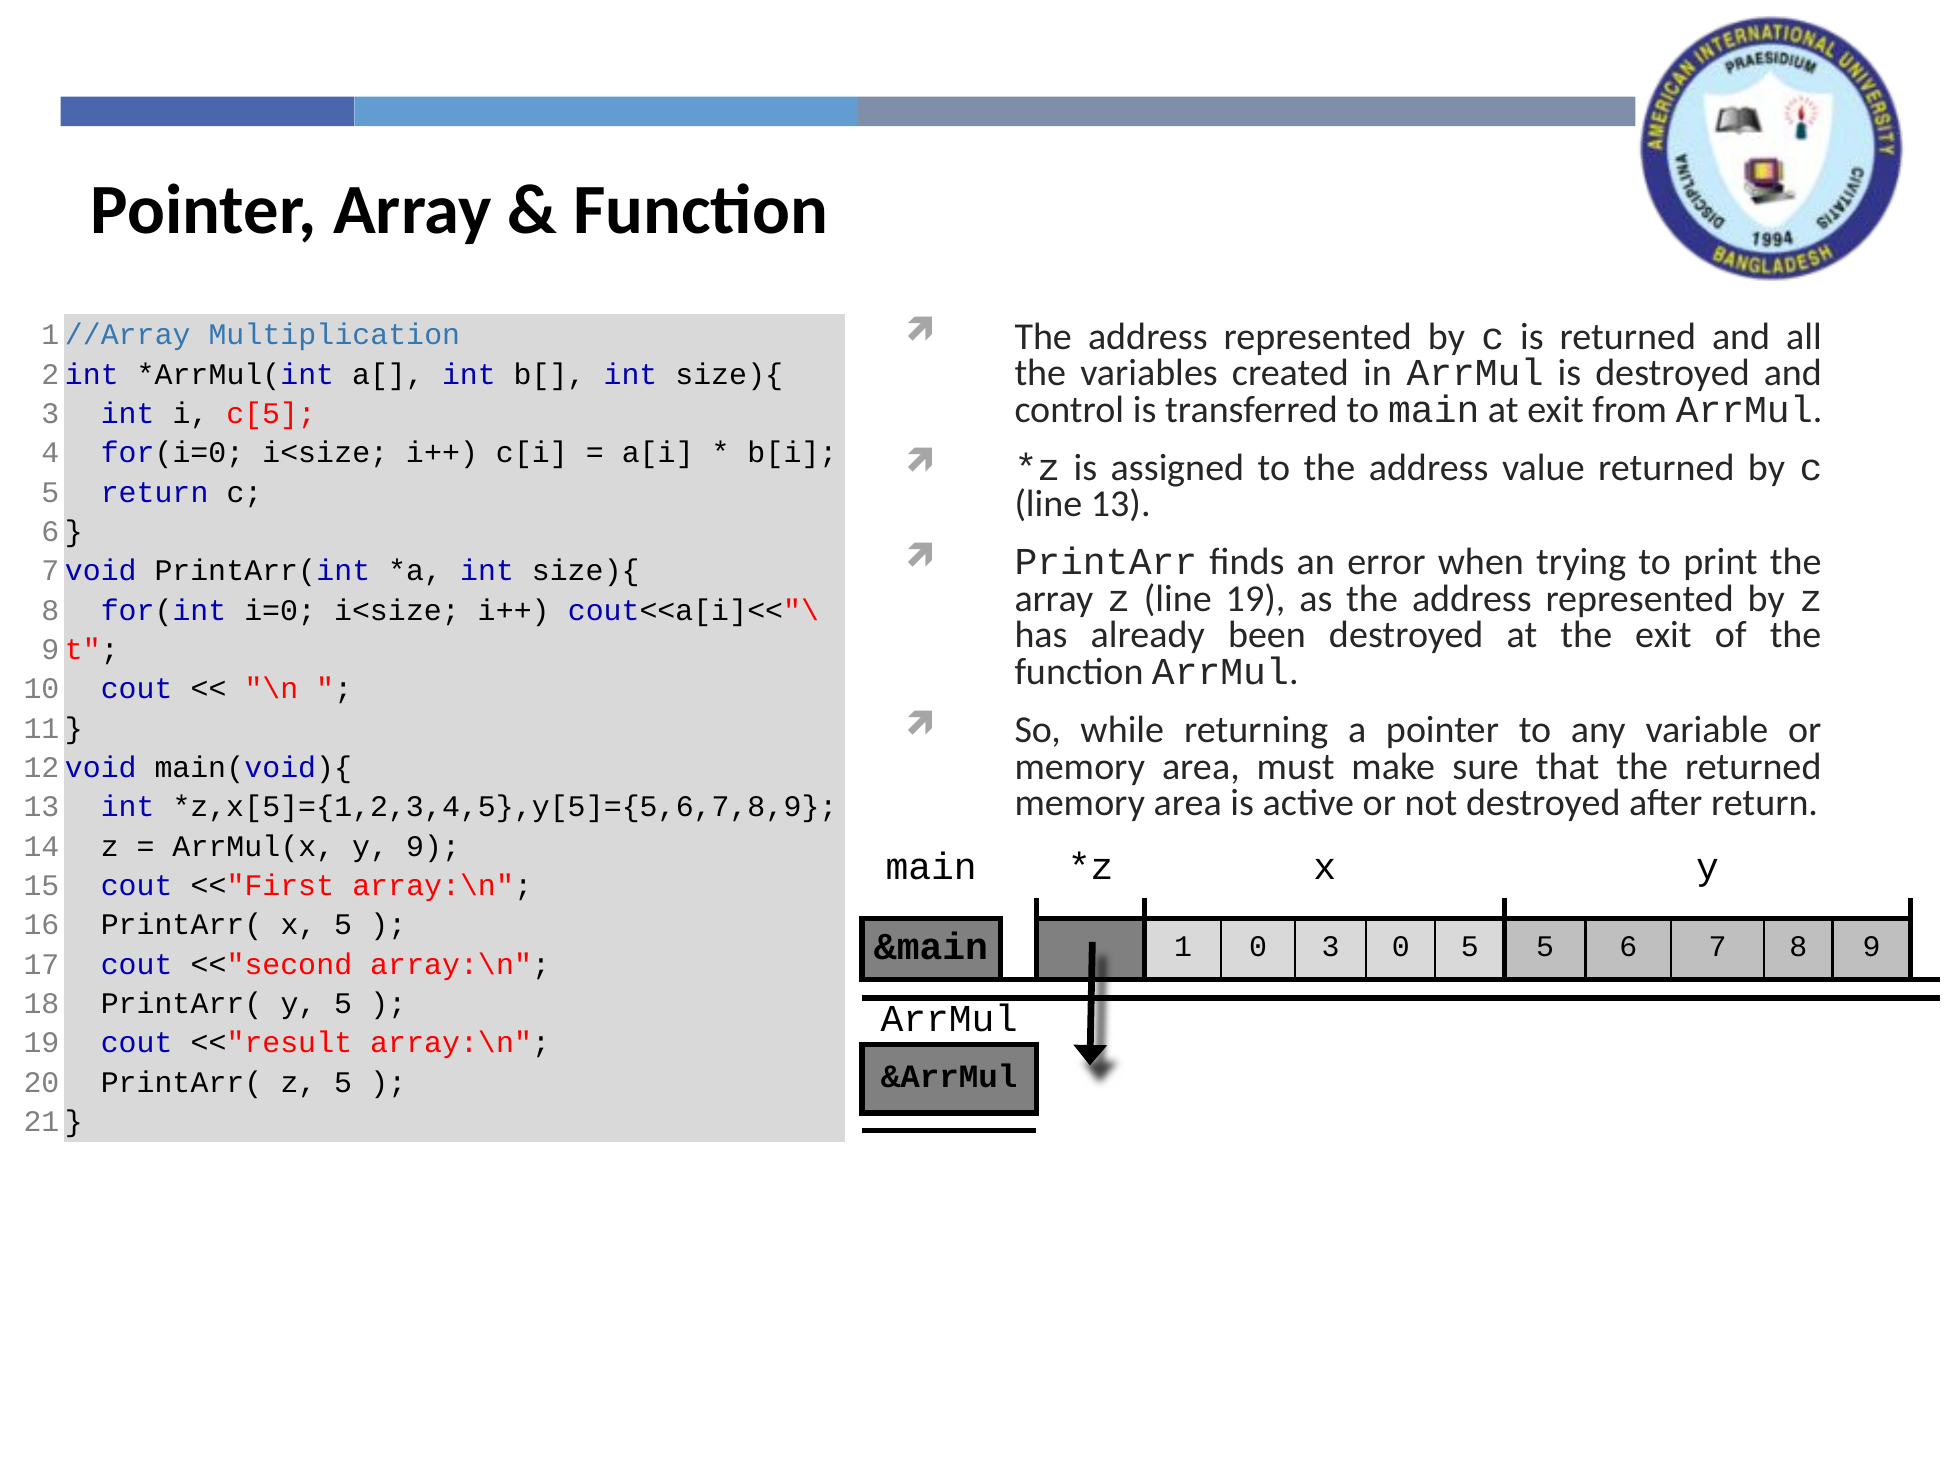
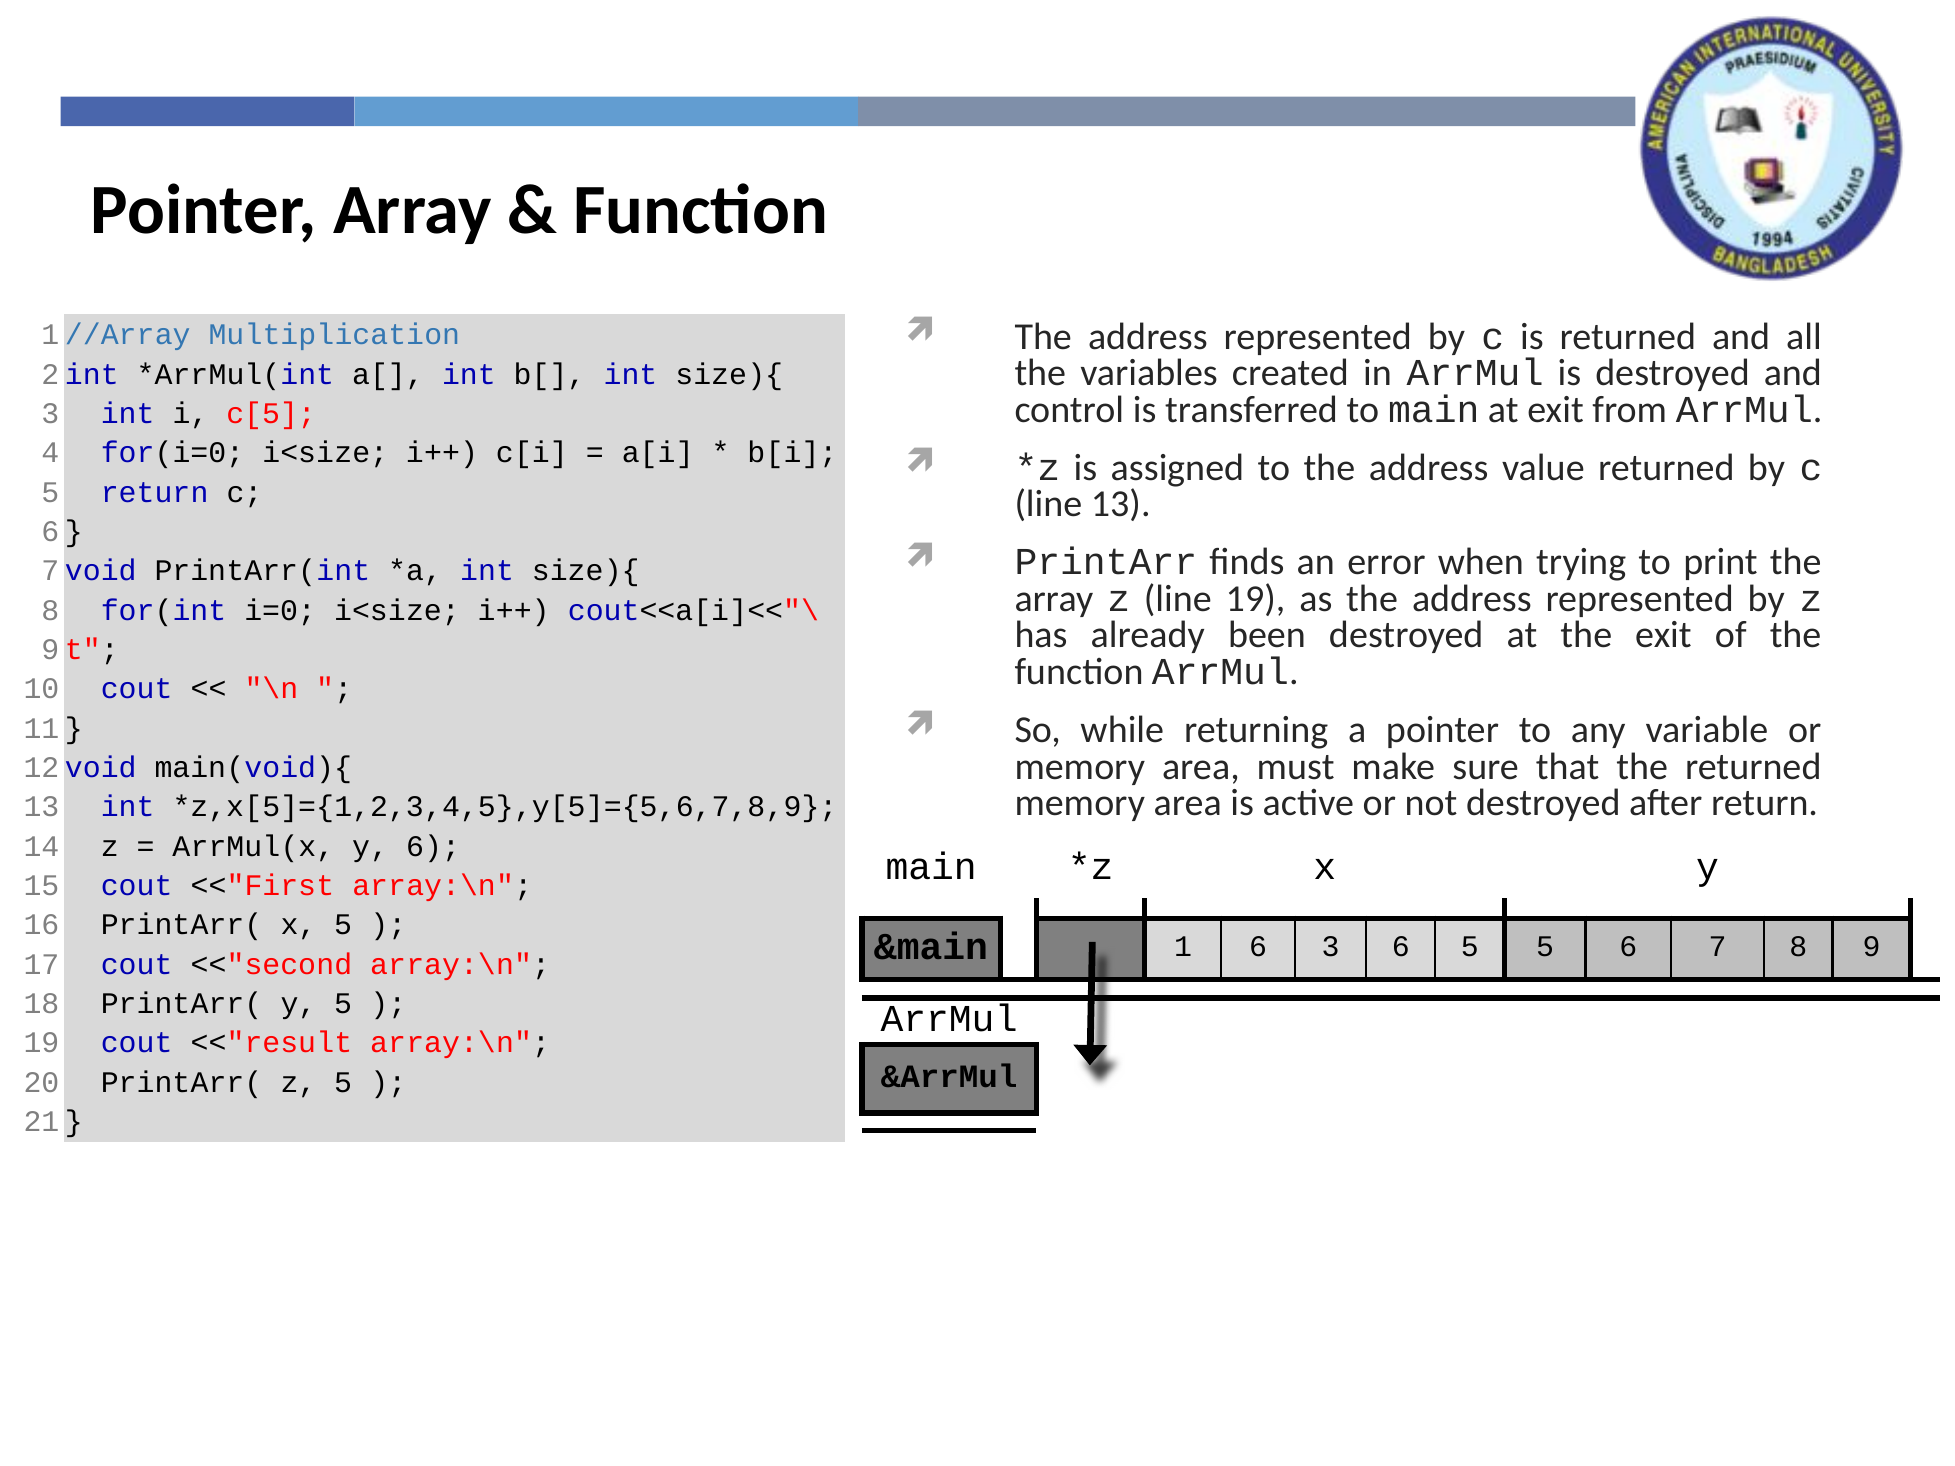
y 9: 9 -> 6
1 0: 0 -> 6
3 0: 0 -> 6
